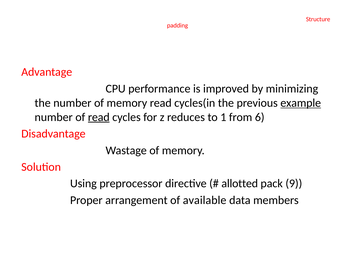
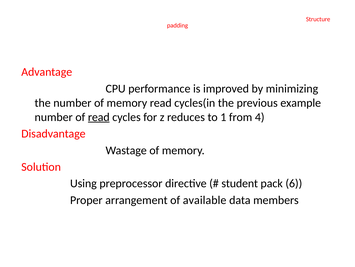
example underline: present -> none
6: 6 -> 4
allotted: allotted -> student
9: 9 -> 6
